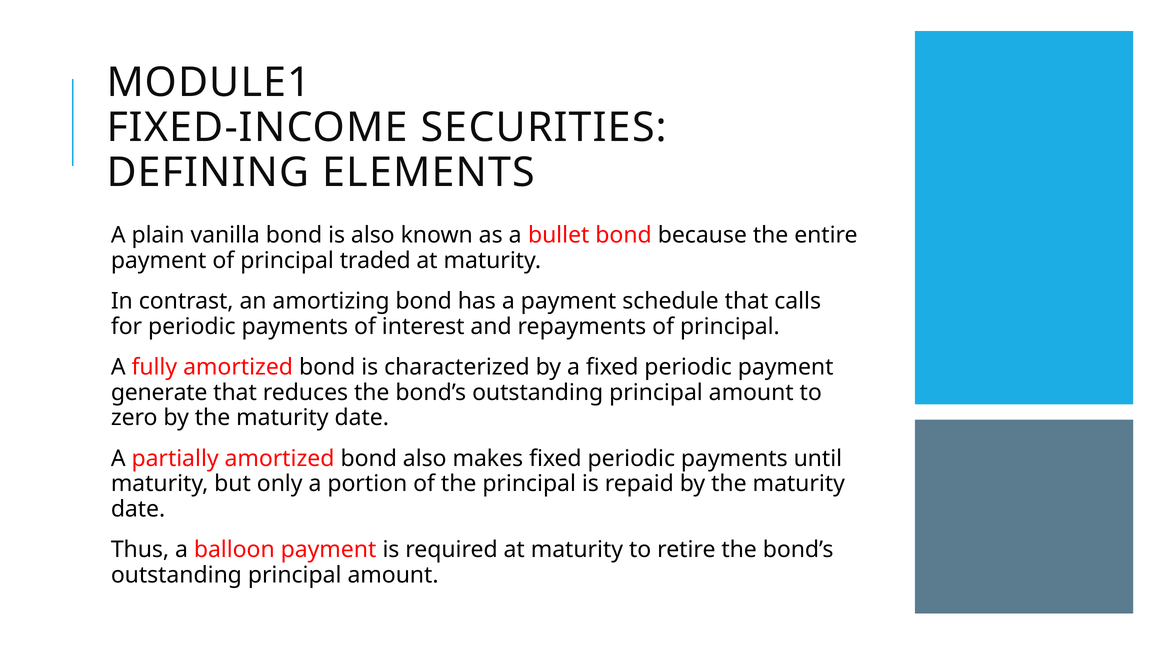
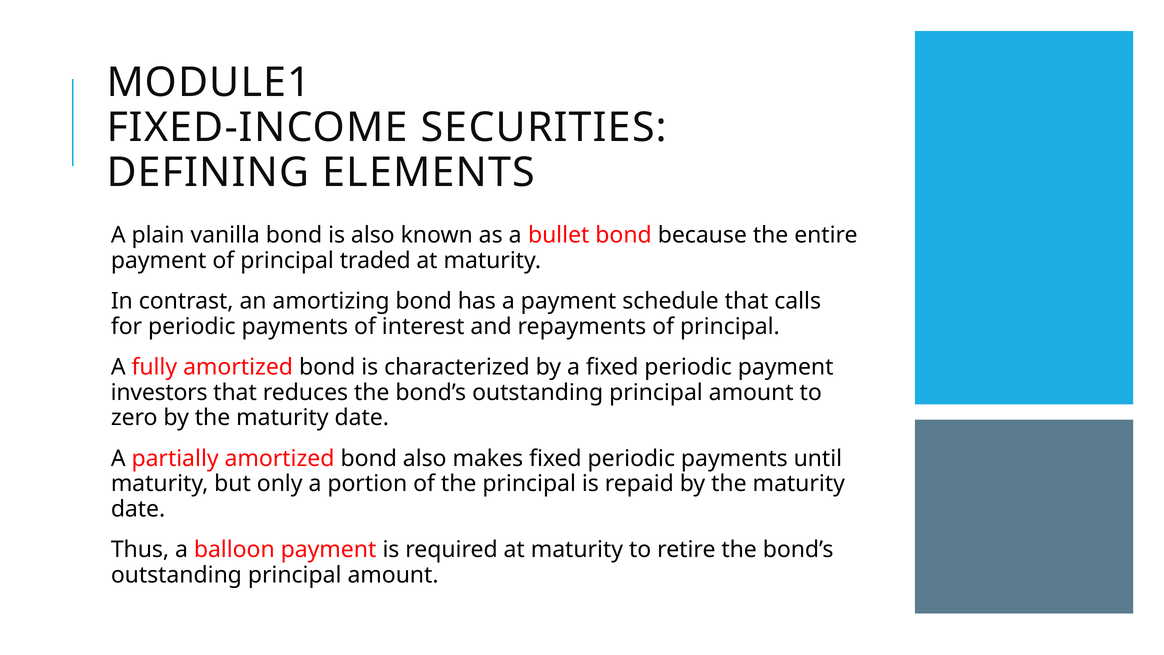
generate: generate -> investors
